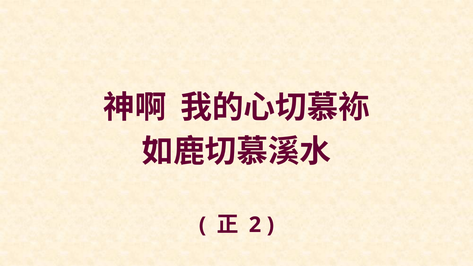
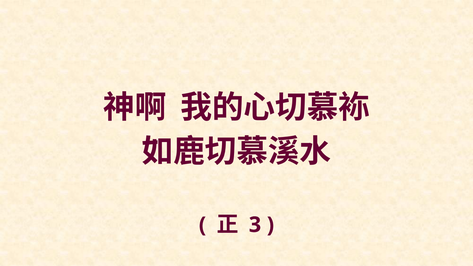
2: 2 -> 3
